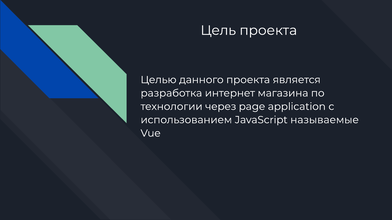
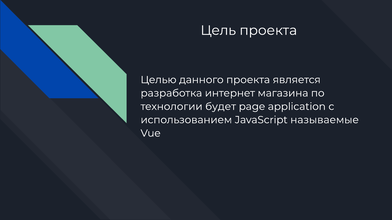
через: через -> будет
